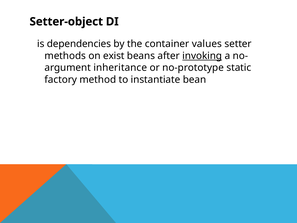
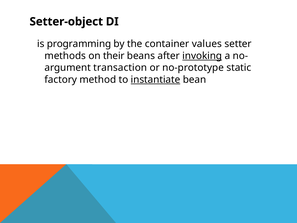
dependencies: dependencies -> programming
exist: exist -> their
inheritance: inheritance -> transaction
instantiate underline: none -> present
